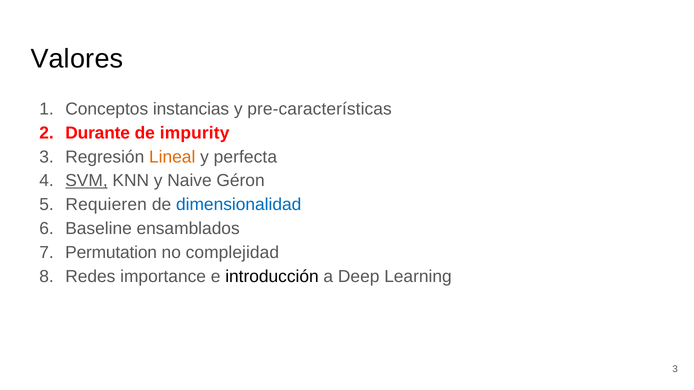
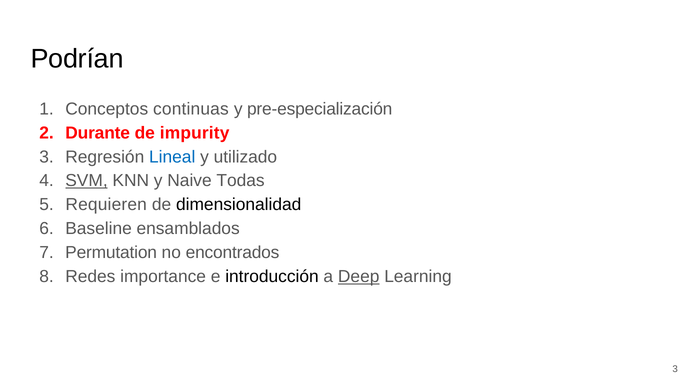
Valores: Valores -> Podrían
instancias: instancias -> continuas
pre-características: pre-características -> pre-especialización
Lineal colour: orange -> blue
perfecta: perfecta -> utilizado
Géron: Géron -> Todas
dimensionalidad colour: blue -> black
complejidad: complejidad -> encontrados
Deep underline: none -> present
